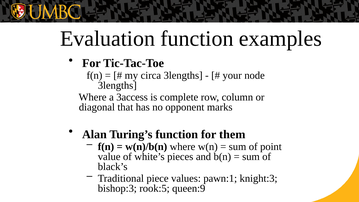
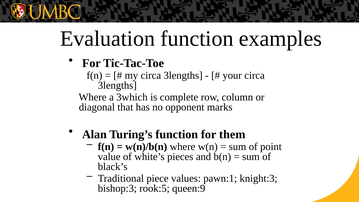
your node: node -> circa
3access: 3access -> 3which
